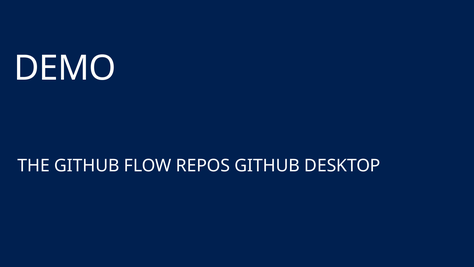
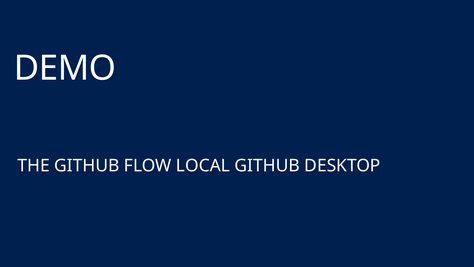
REPOS: REPOS -> LOCAL
